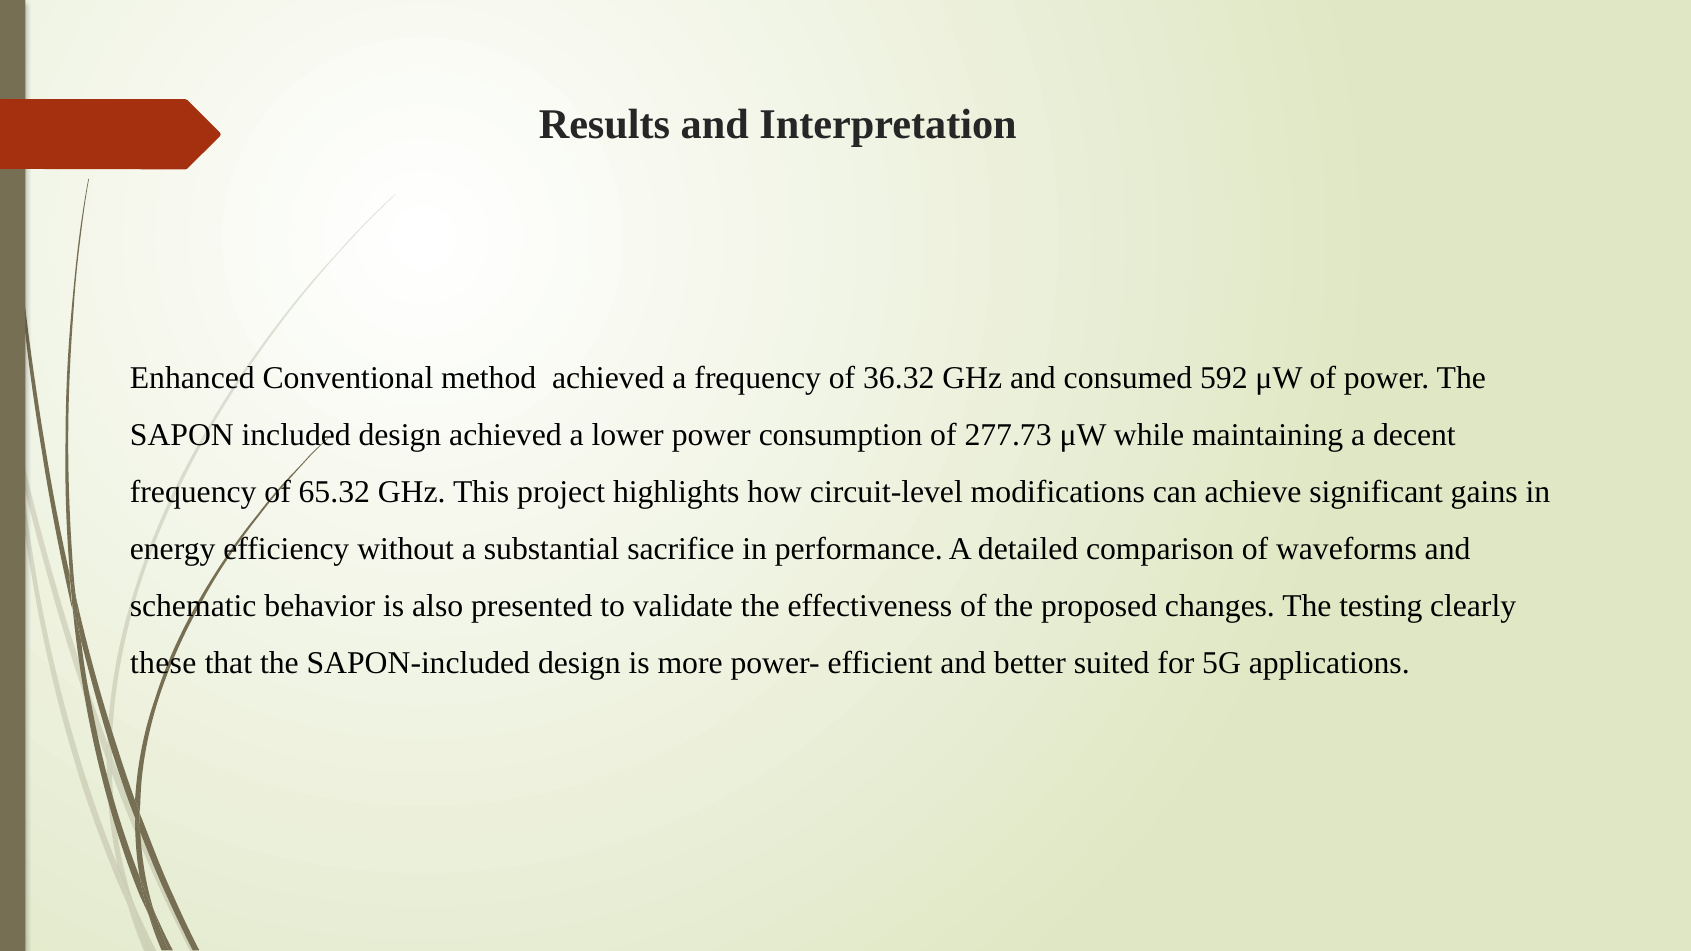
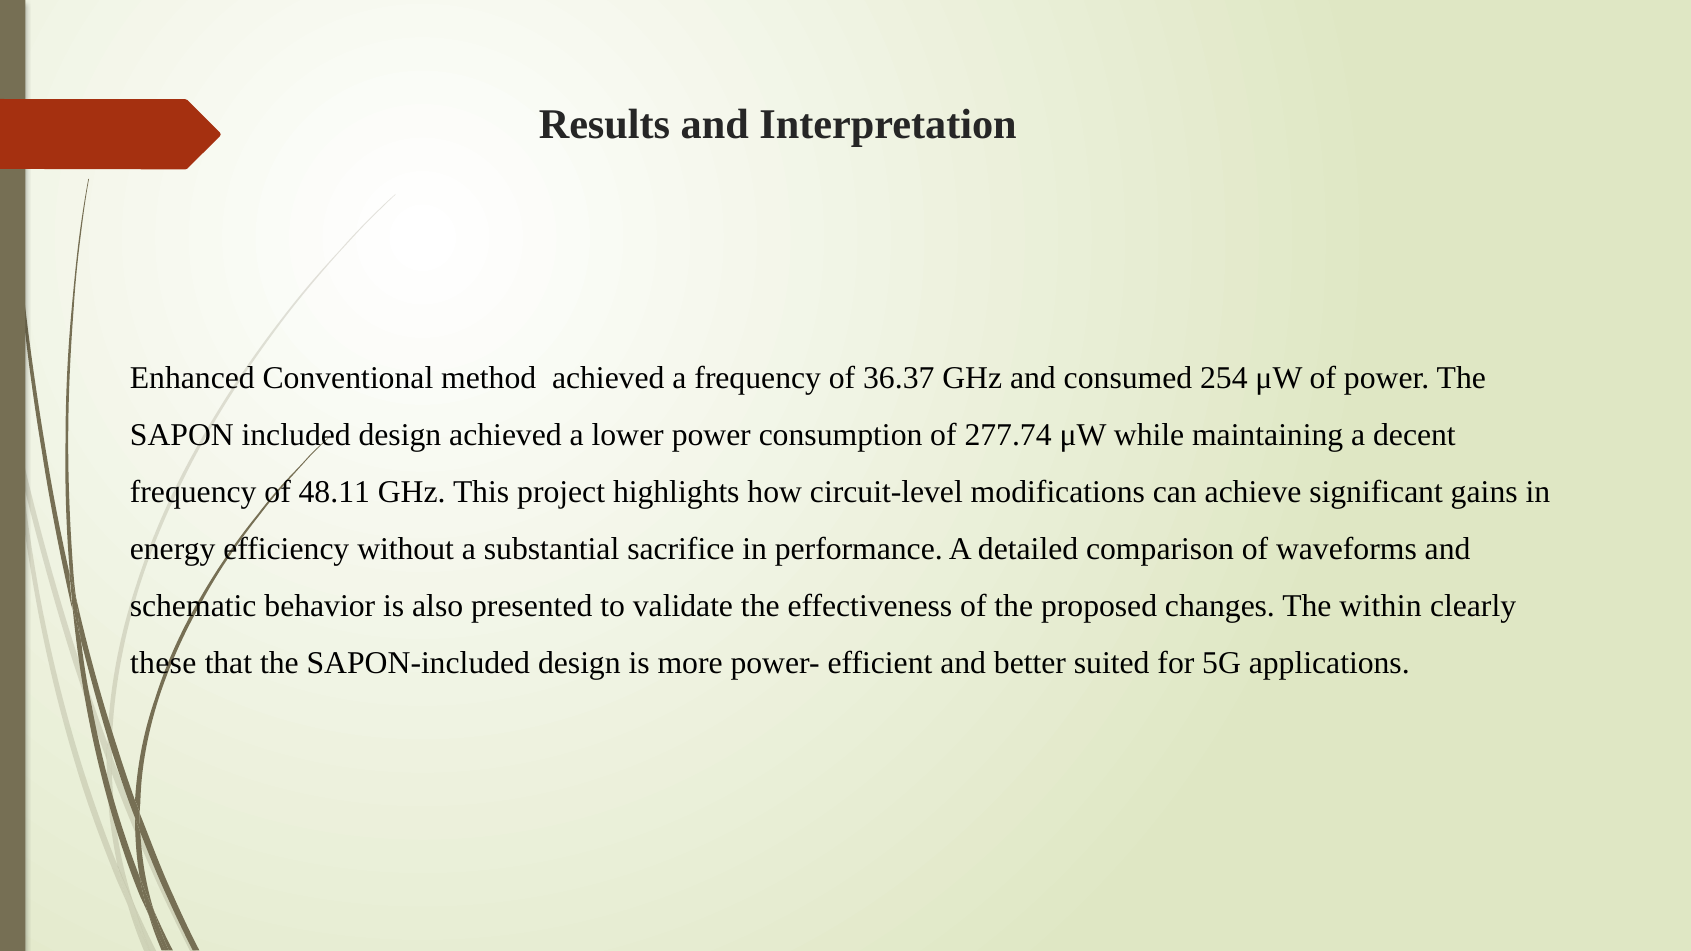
36.32: 36.32 -> 36.37
592: 592 -> 254
277.73: 277.73 -> 277.74
65.32: 65.32 -> 48.11
testing: testing -> within
